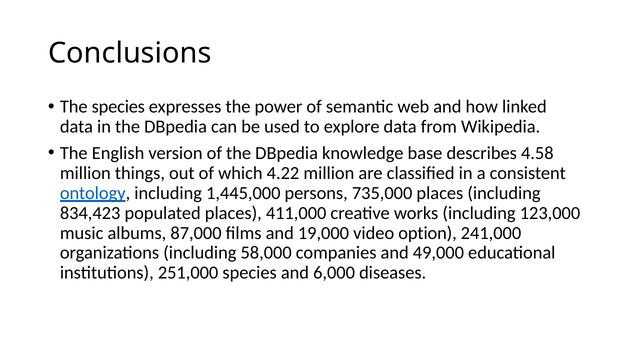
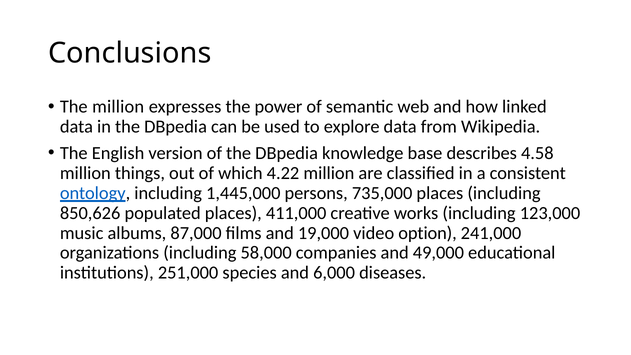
The species: species -> million
834,423: 834,423 -> 850,626
